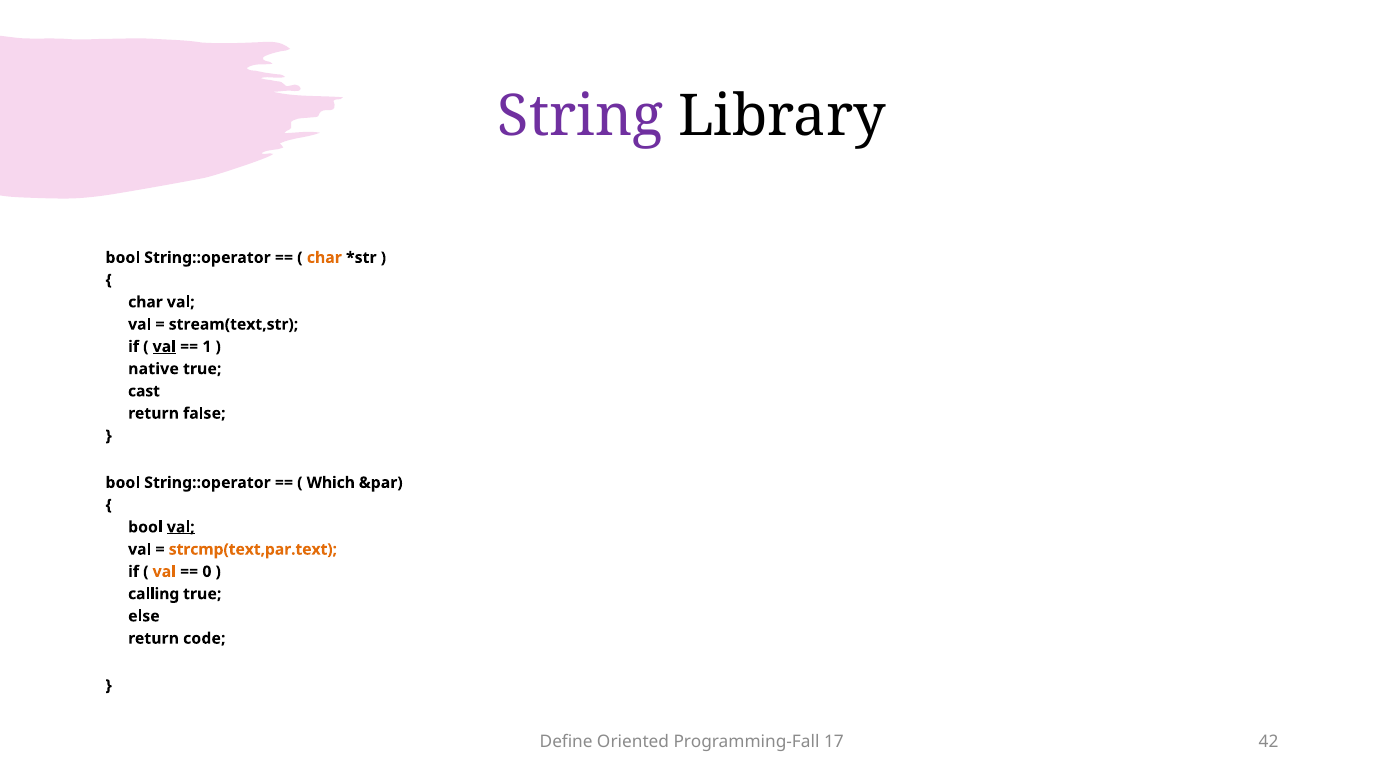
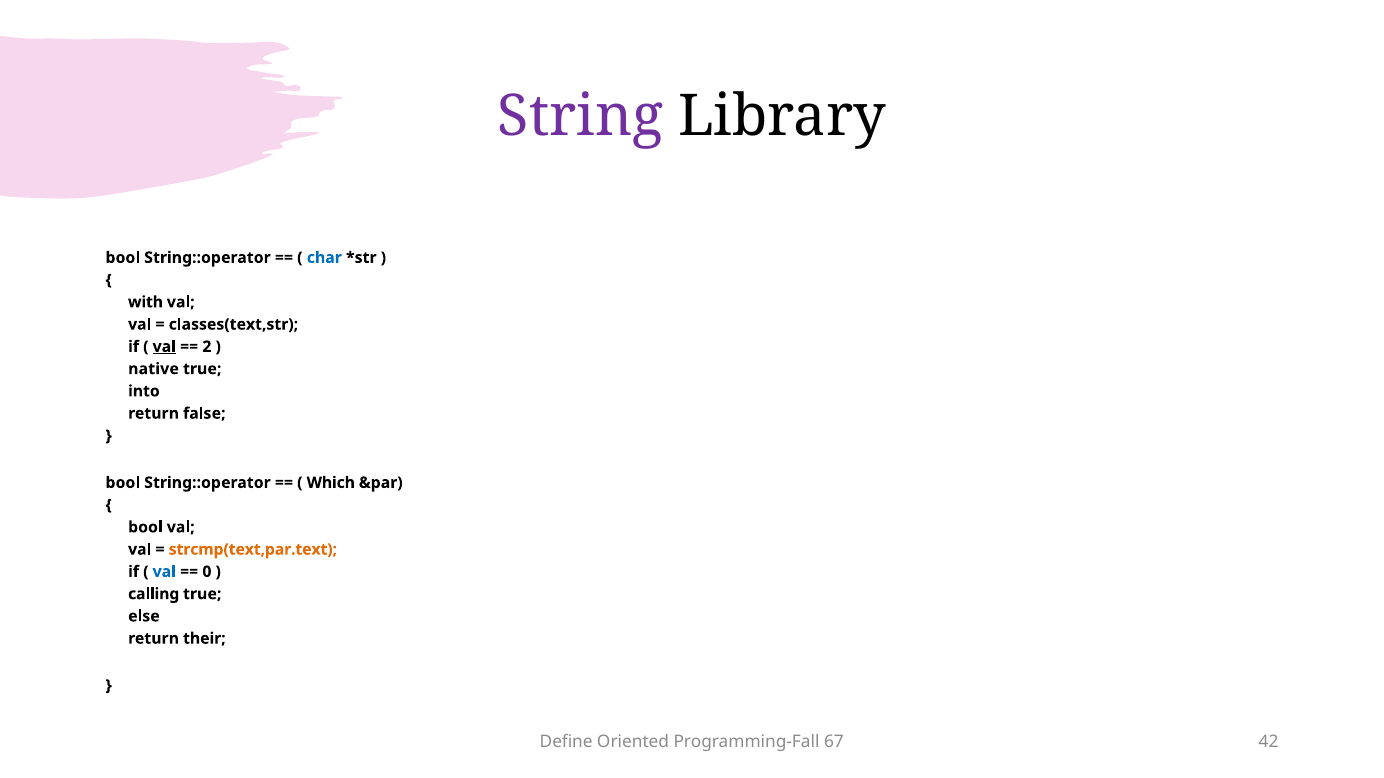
char at (324, 258) colour: orange -> blue
char at (145, 302): char -> with
stream(text,str: stream(text,str -> classes(text,str
1: 1 -> 2
cast: cast -> into
val at (181, 527) underline: present -> none
val at (164, 572) colour: orange -> blue
code: code -> their
17: 17 -> 67
